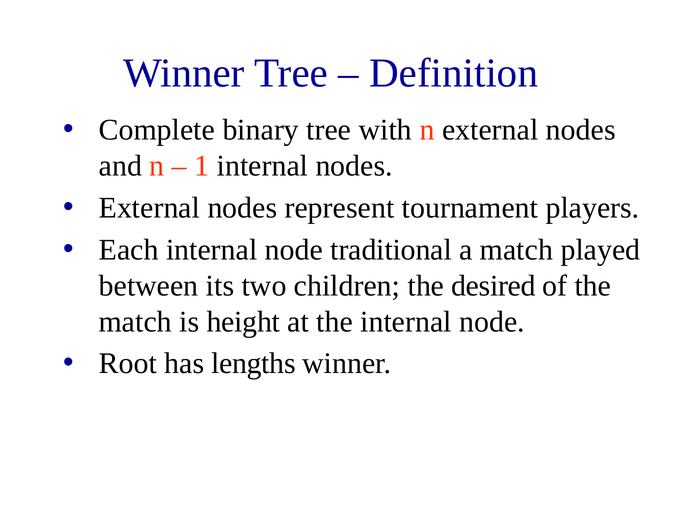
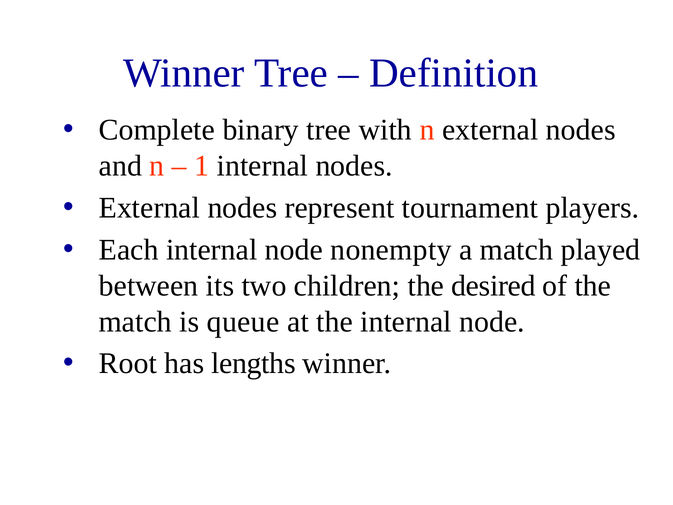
traditional: traditional -> nonempty
height: height -> queue
